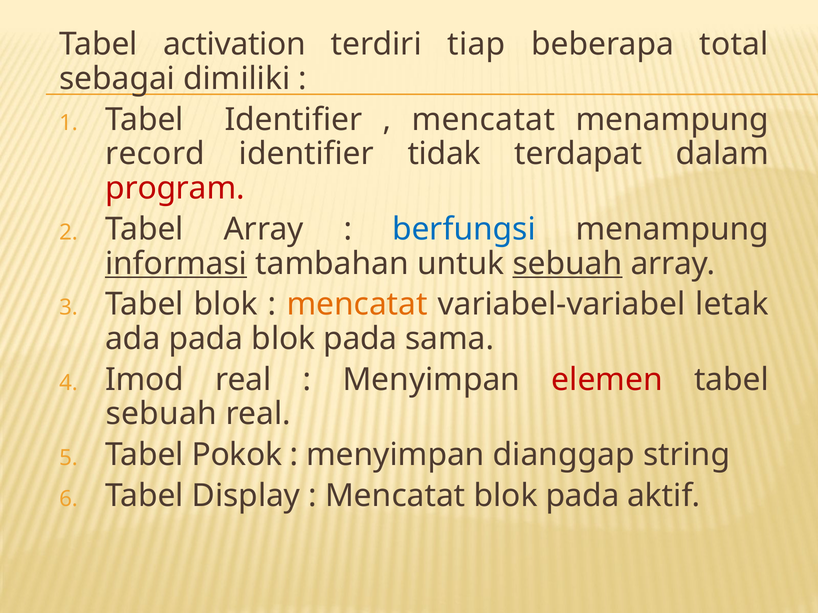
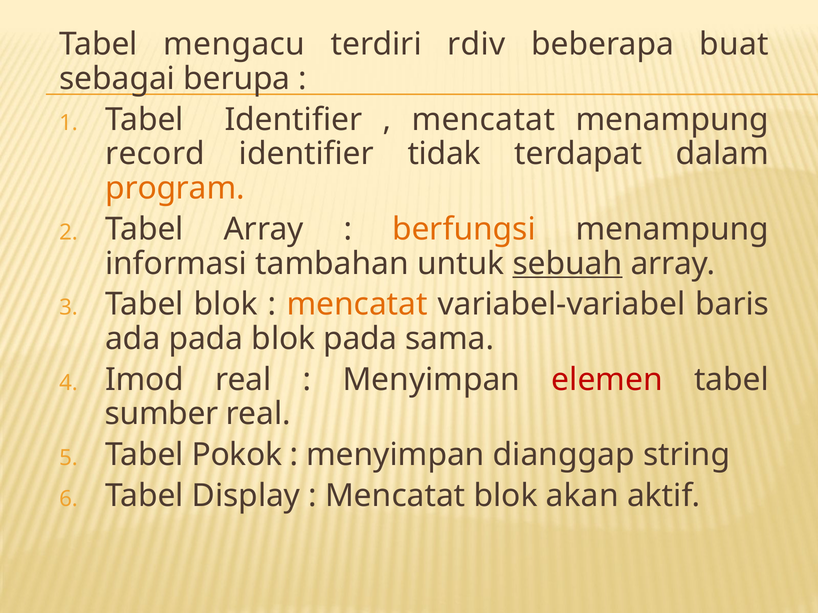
activation: activation -> mengacu
tiap: tiap -> rdiv
total: total -> buat
dimiliki: dimiliki -> berupa
program colour: red -> orange
berfungsi colour: blue -> orange
informasi underline: present -> none
letak: letak -> baris
sebuah at (161, 414): sebuah -> sumber
Mencatat blok pada: pada -> akan
